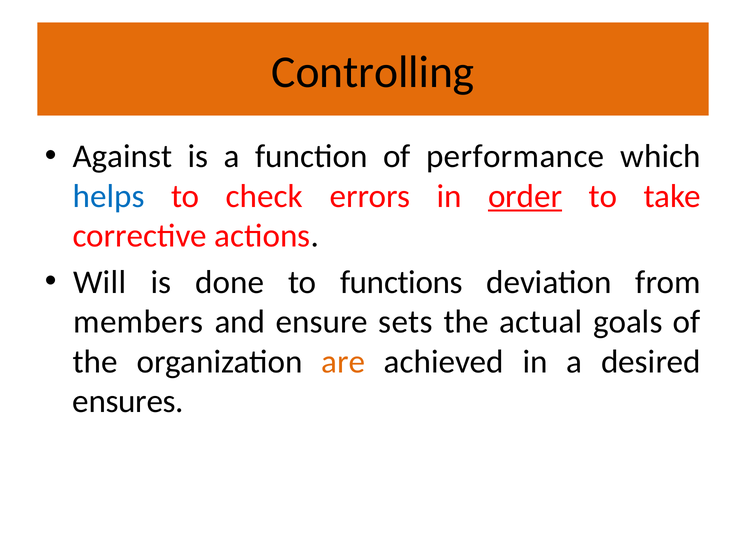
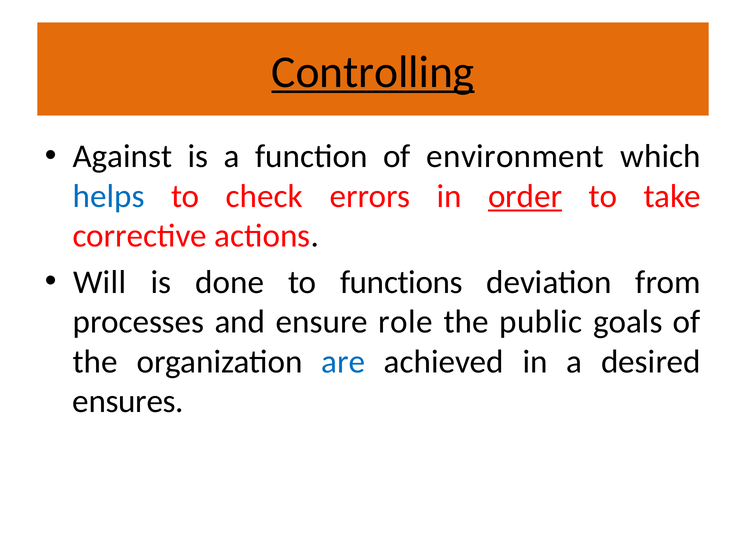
Controlling underline: none -> present
performance: performance -> environment
members: members -> processes
sets: sets -> role
actual: actual -> public
are colour: orange -> blue
